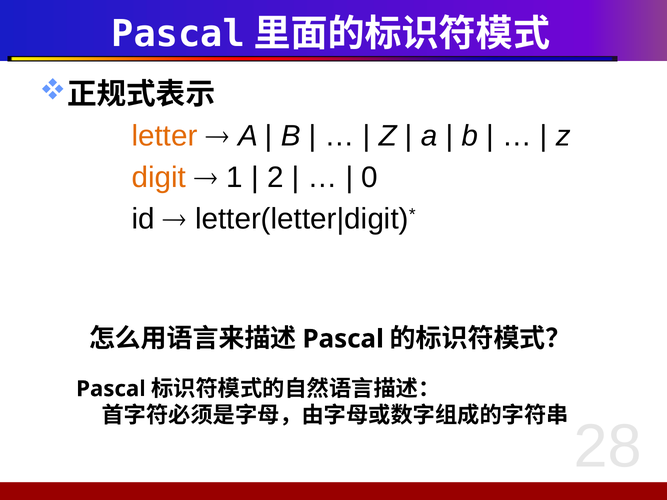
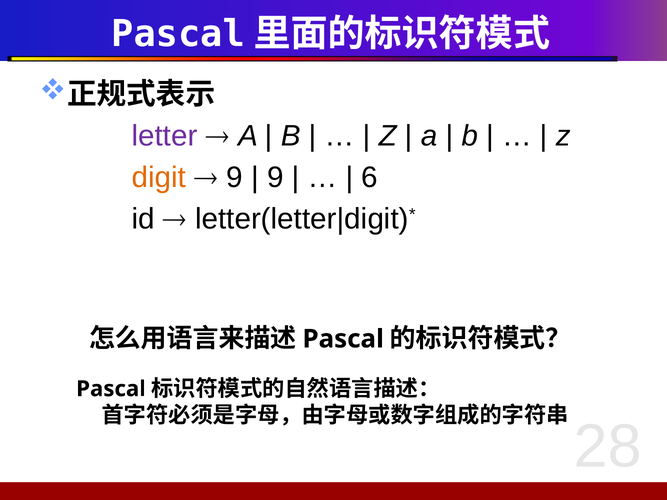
letter colour: orange -> purple
1 at (235, 178): 1 -> 9
2 at (275, 178): 2 -> 9
0: 0 -> 6
